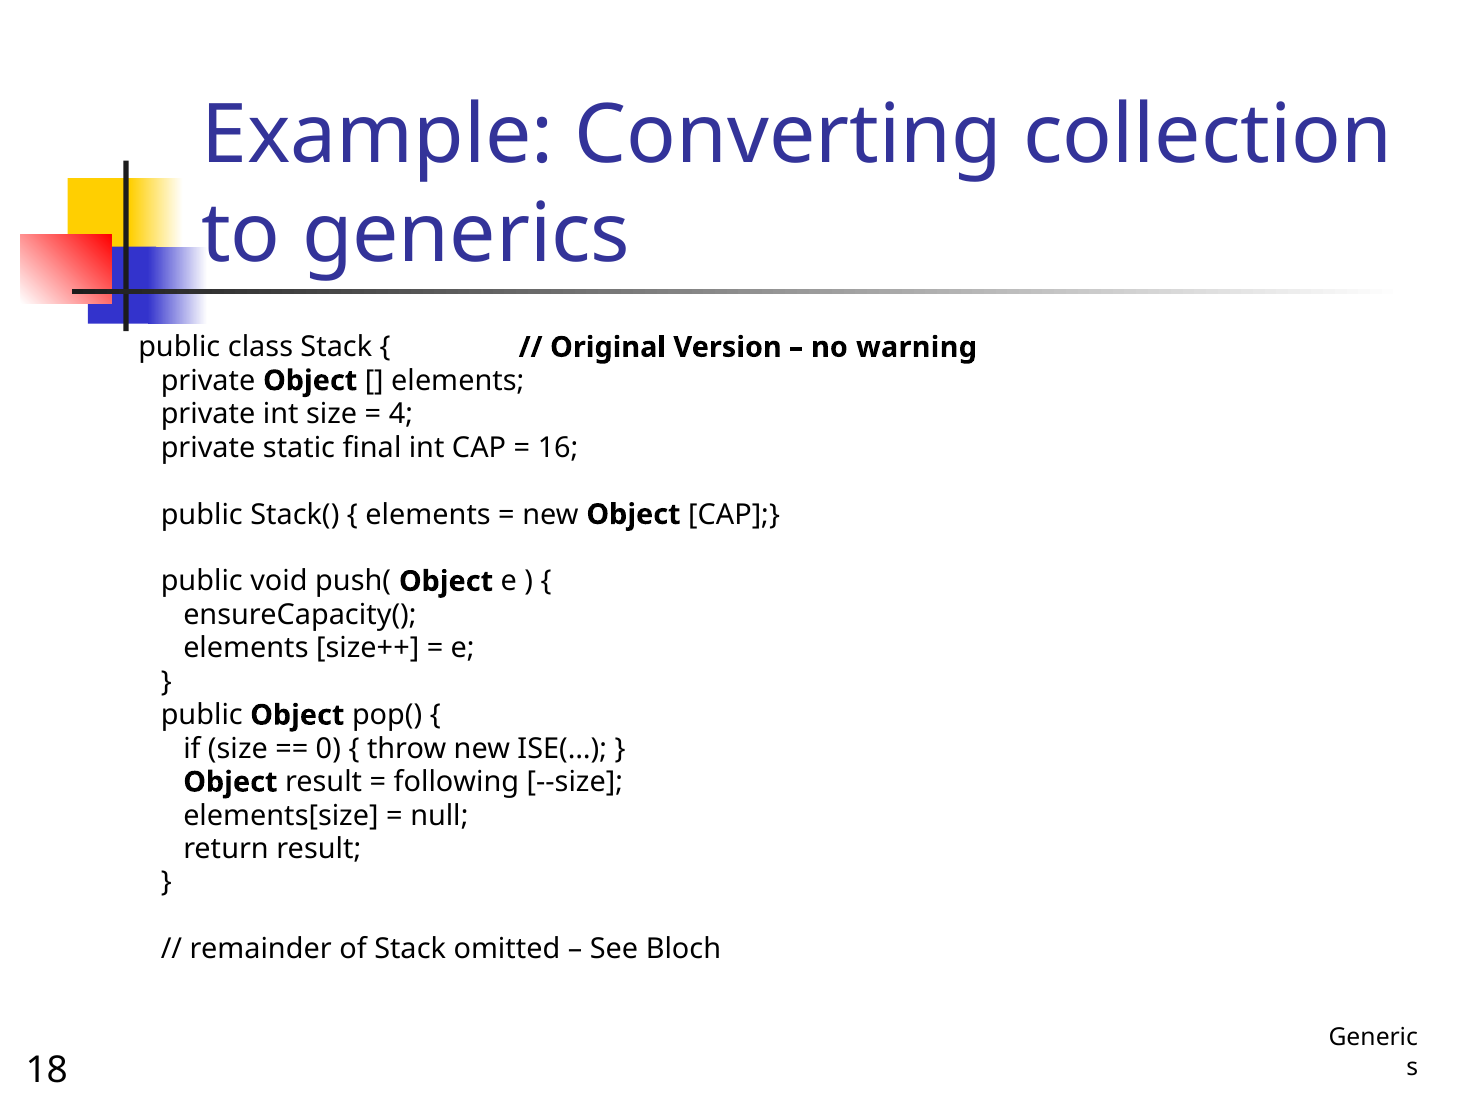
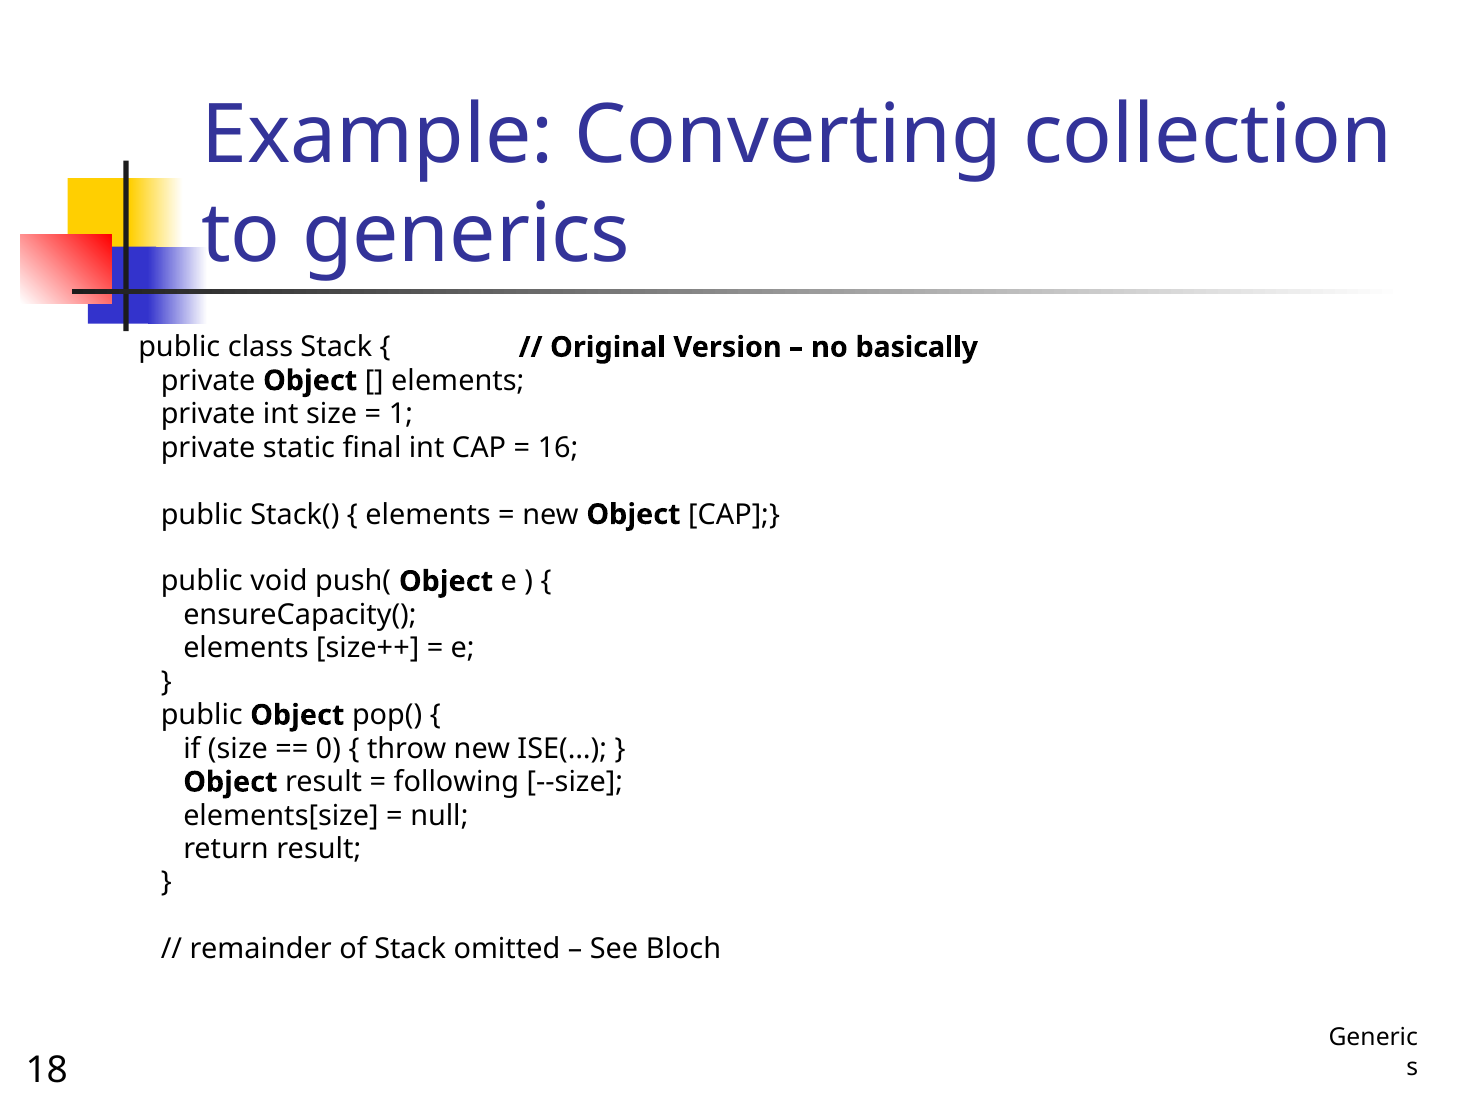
warning: warning -> basically
4: 4 -> 1
